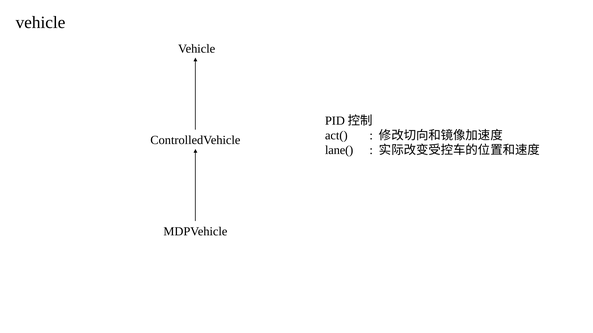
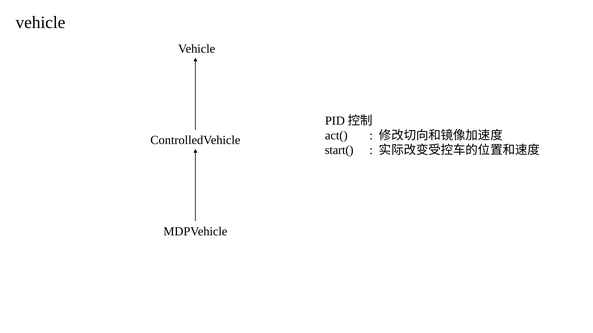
lane(: lane( -> start(
